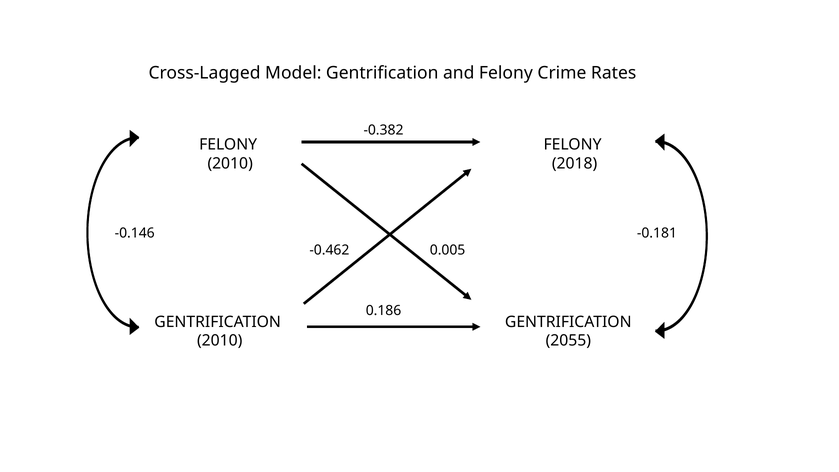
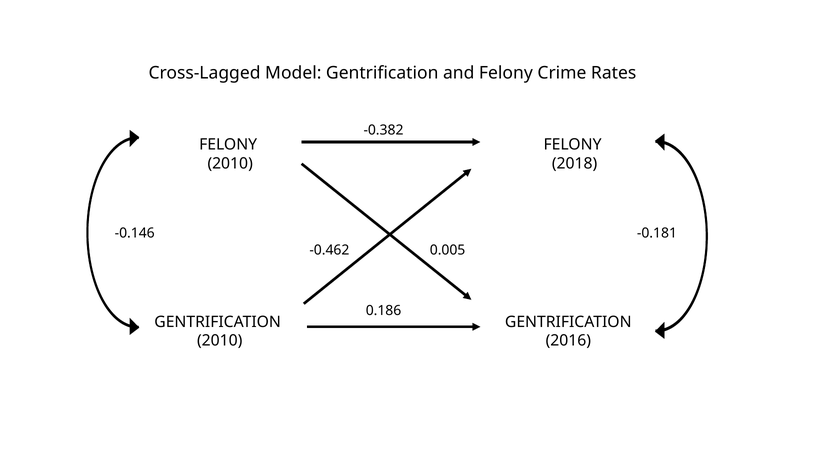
2055: 2055 -> 2016
